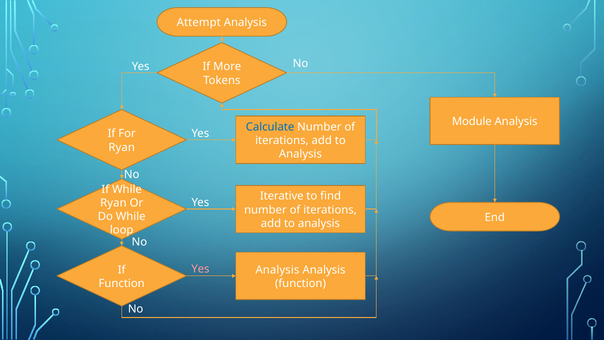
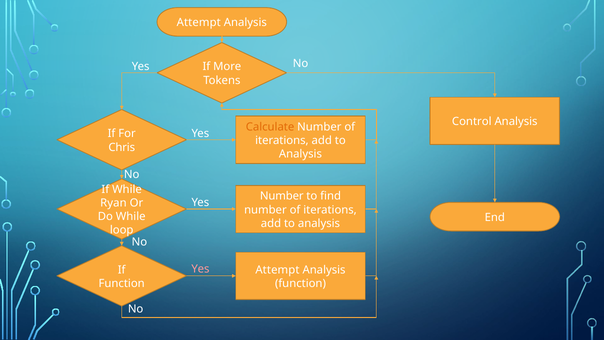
Module: Module -> Control
Calculate colour: blue -> orange
Ryan at (122, 147): Ryan -> Chris
Iterative at (282, 196): Iterative -> Number
Analysis at (277, 270): Analysis -> Attempt
